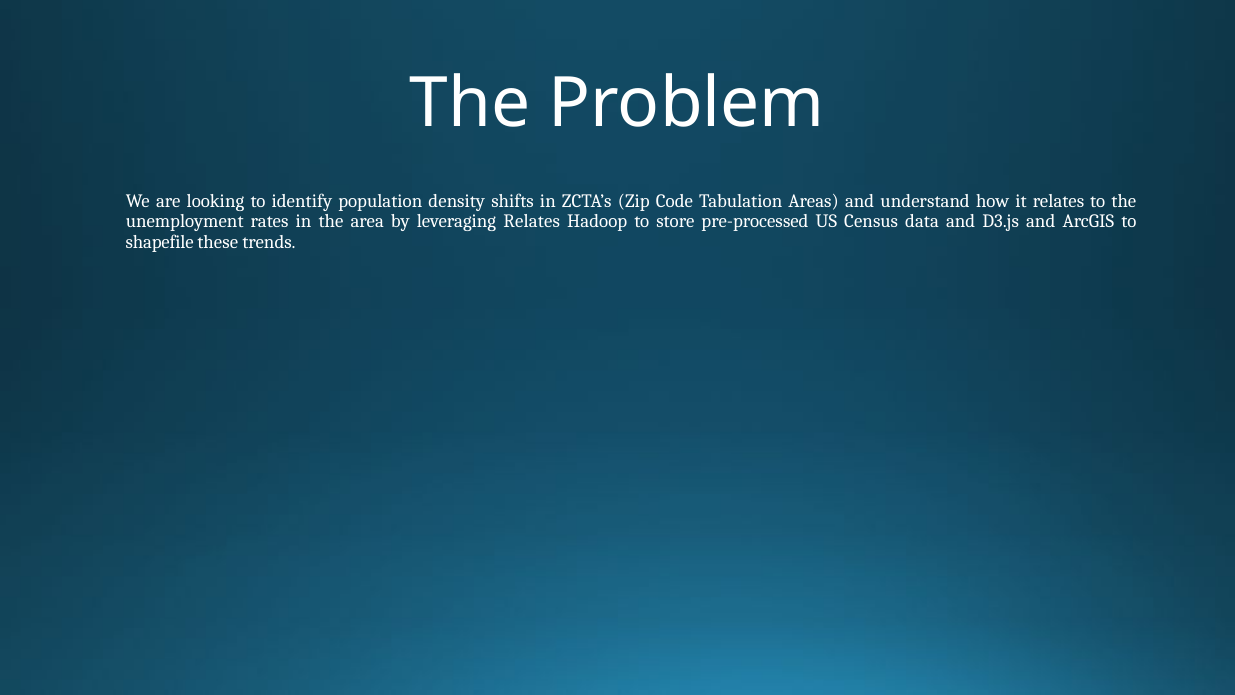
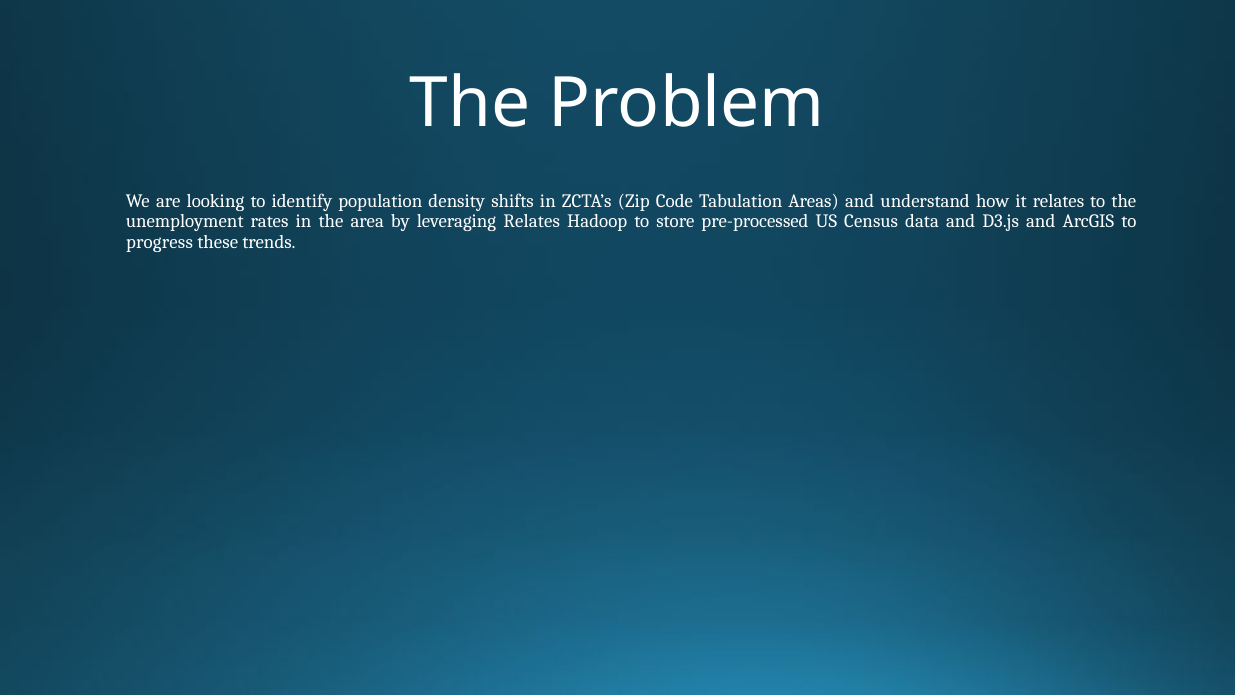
shapefile: shapefile -> progress
